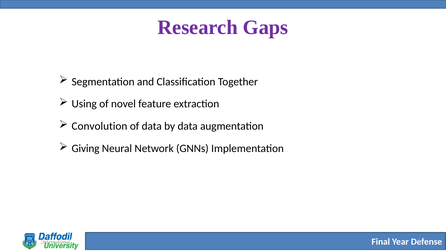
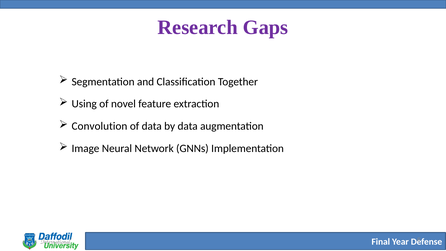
Giving: Giving -> Image
